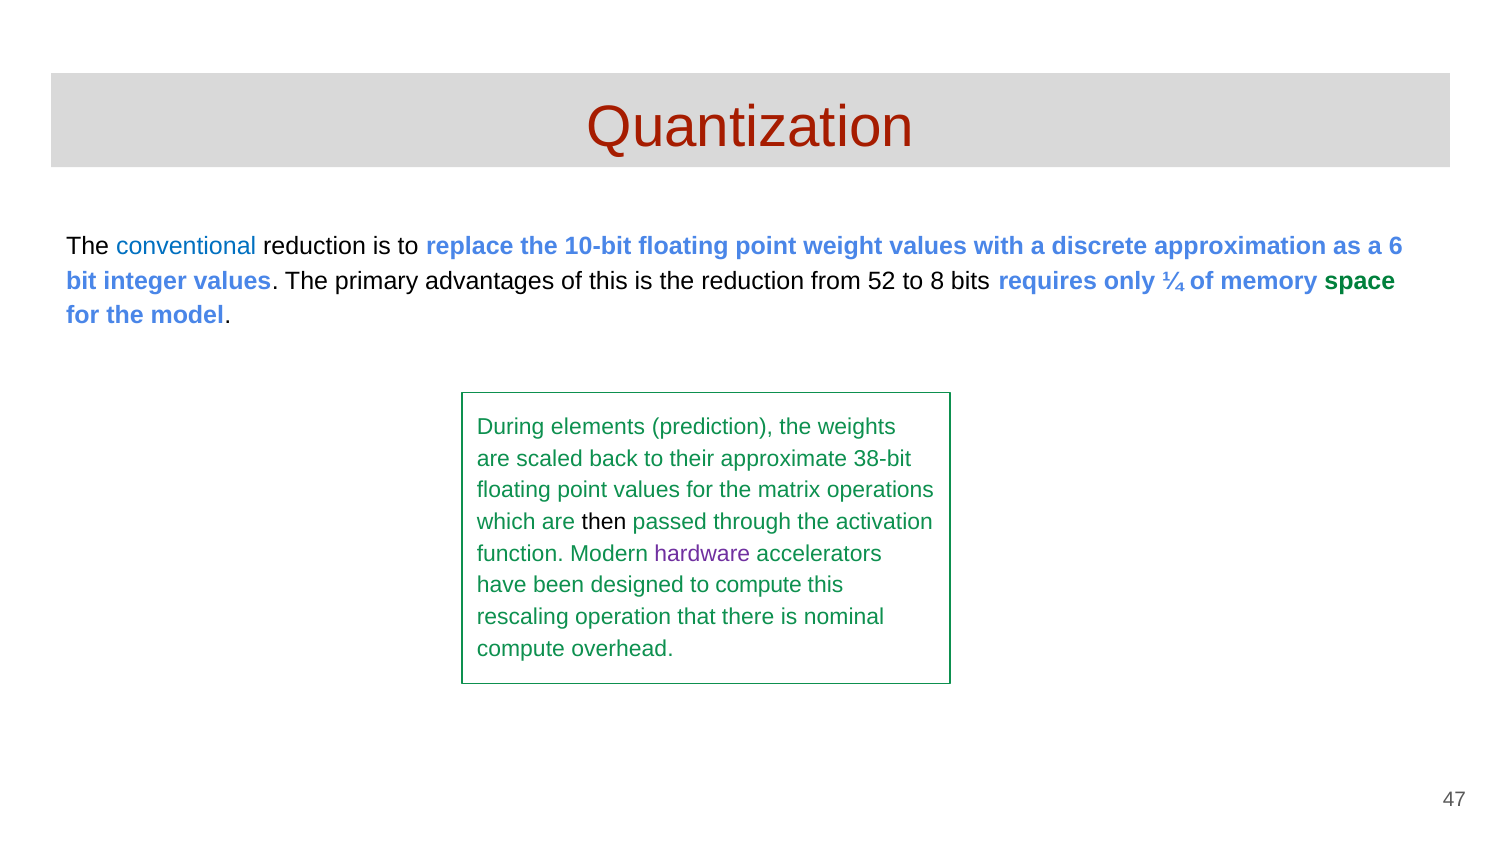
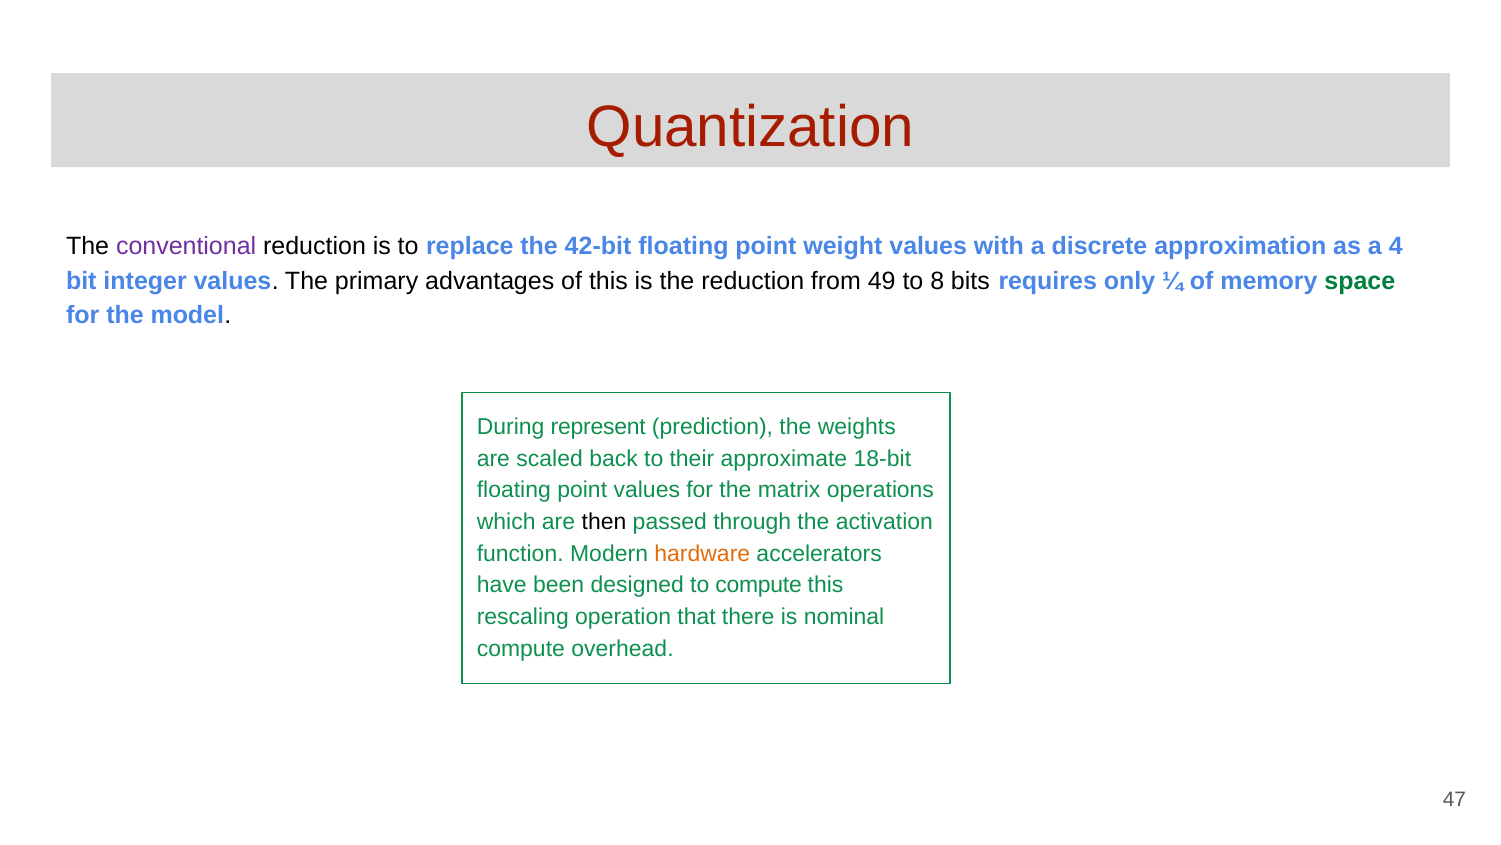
conventional colour: blue -> purple
10-bit: 10-bit -> 42-bit
6: 6 -> 4
52: 52 -> 49
elements: elements -> represent
38-bit: 38-bit -> 18-bit
hardware colour: purple -> orange
